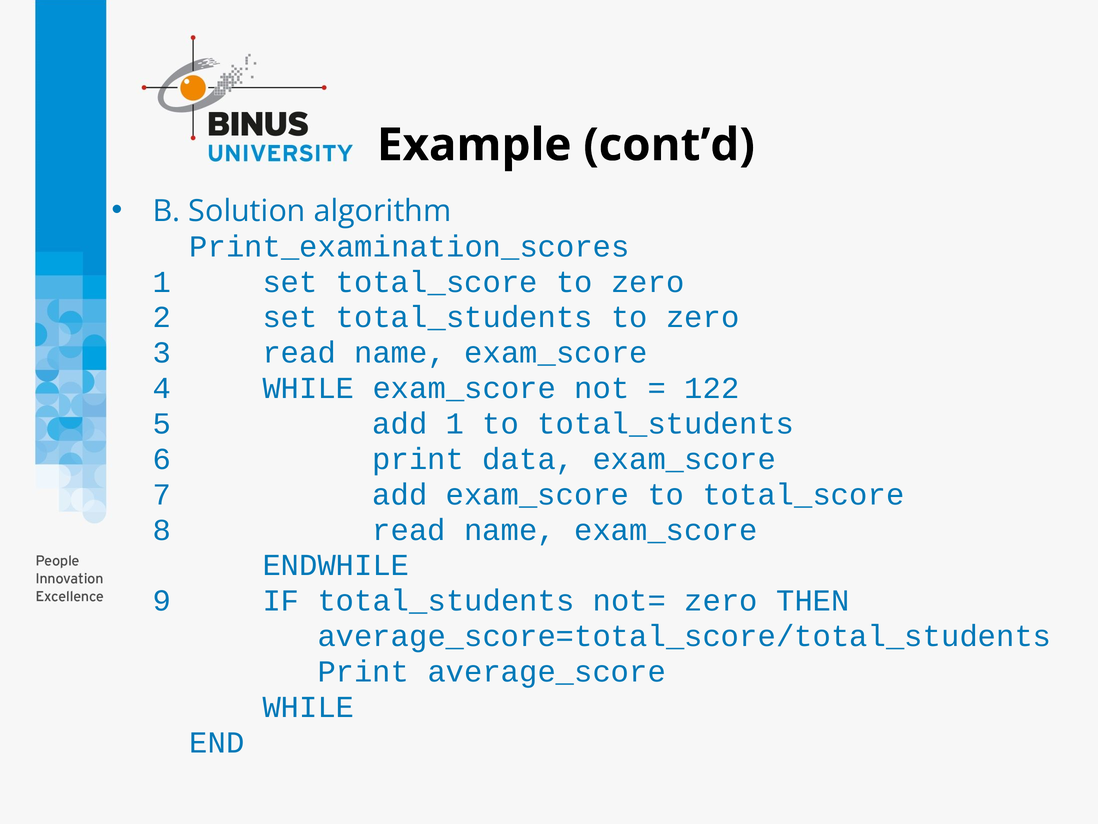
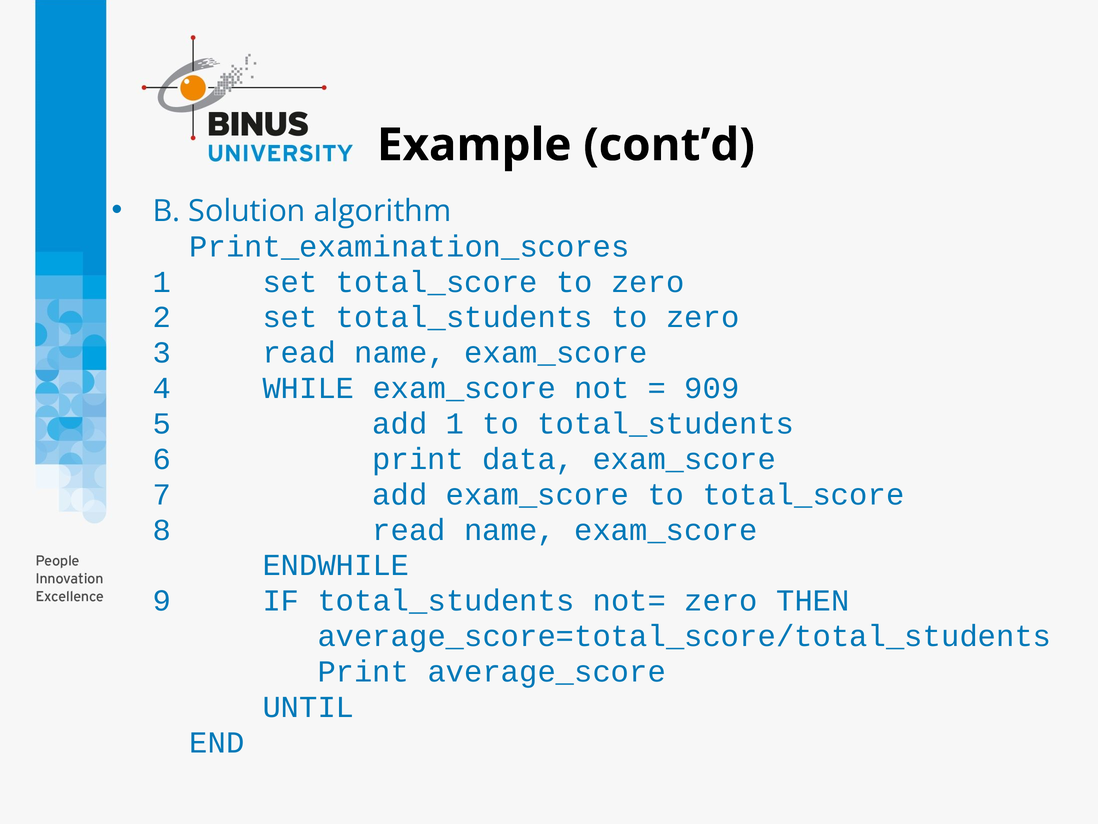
122: 122 -> 909
WHILE at (308, 707): WHILE -> UNTIL
